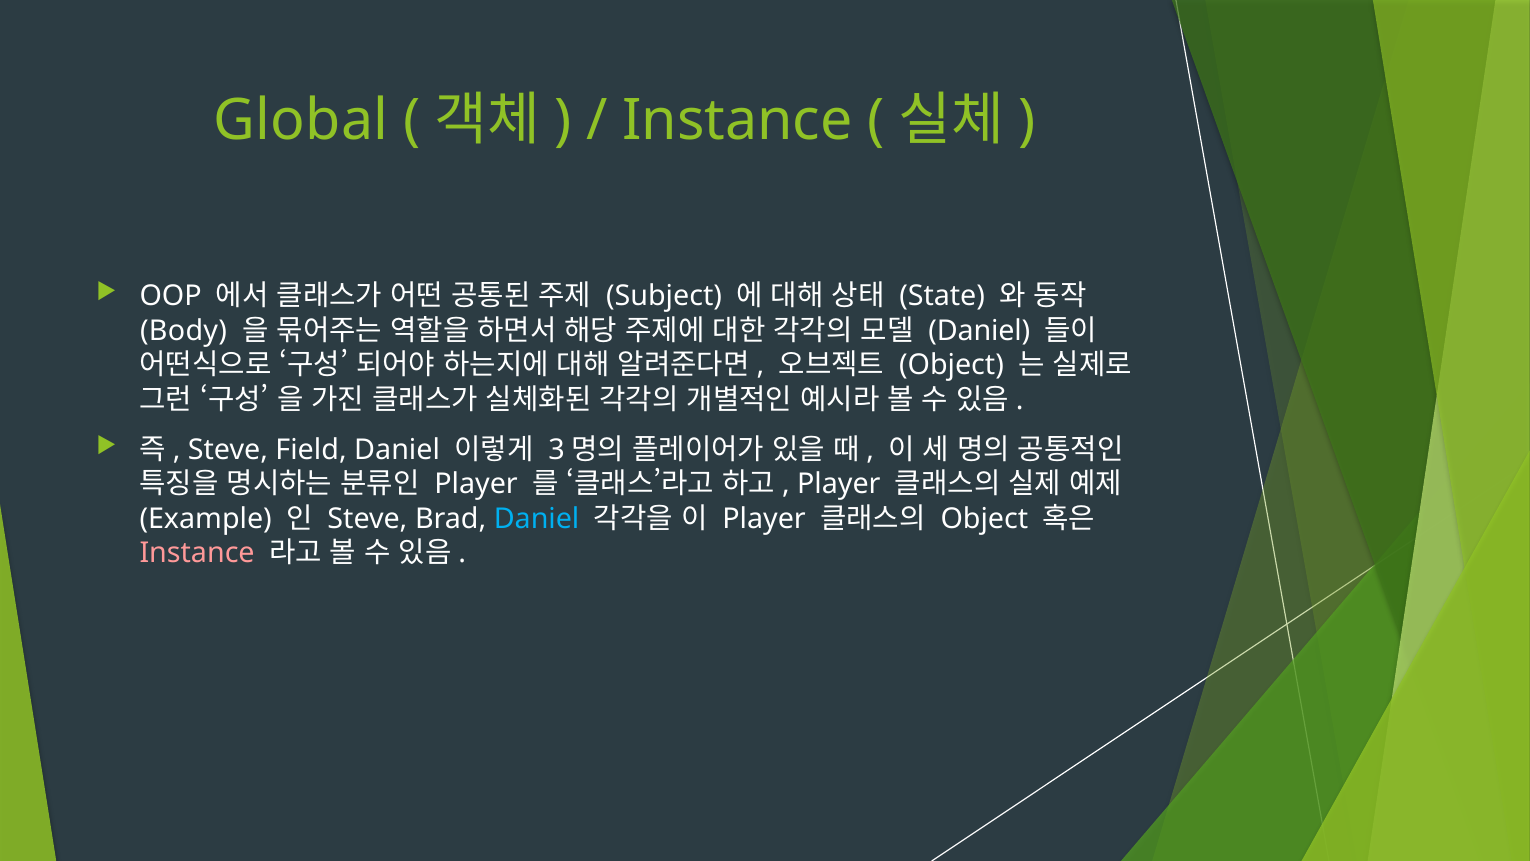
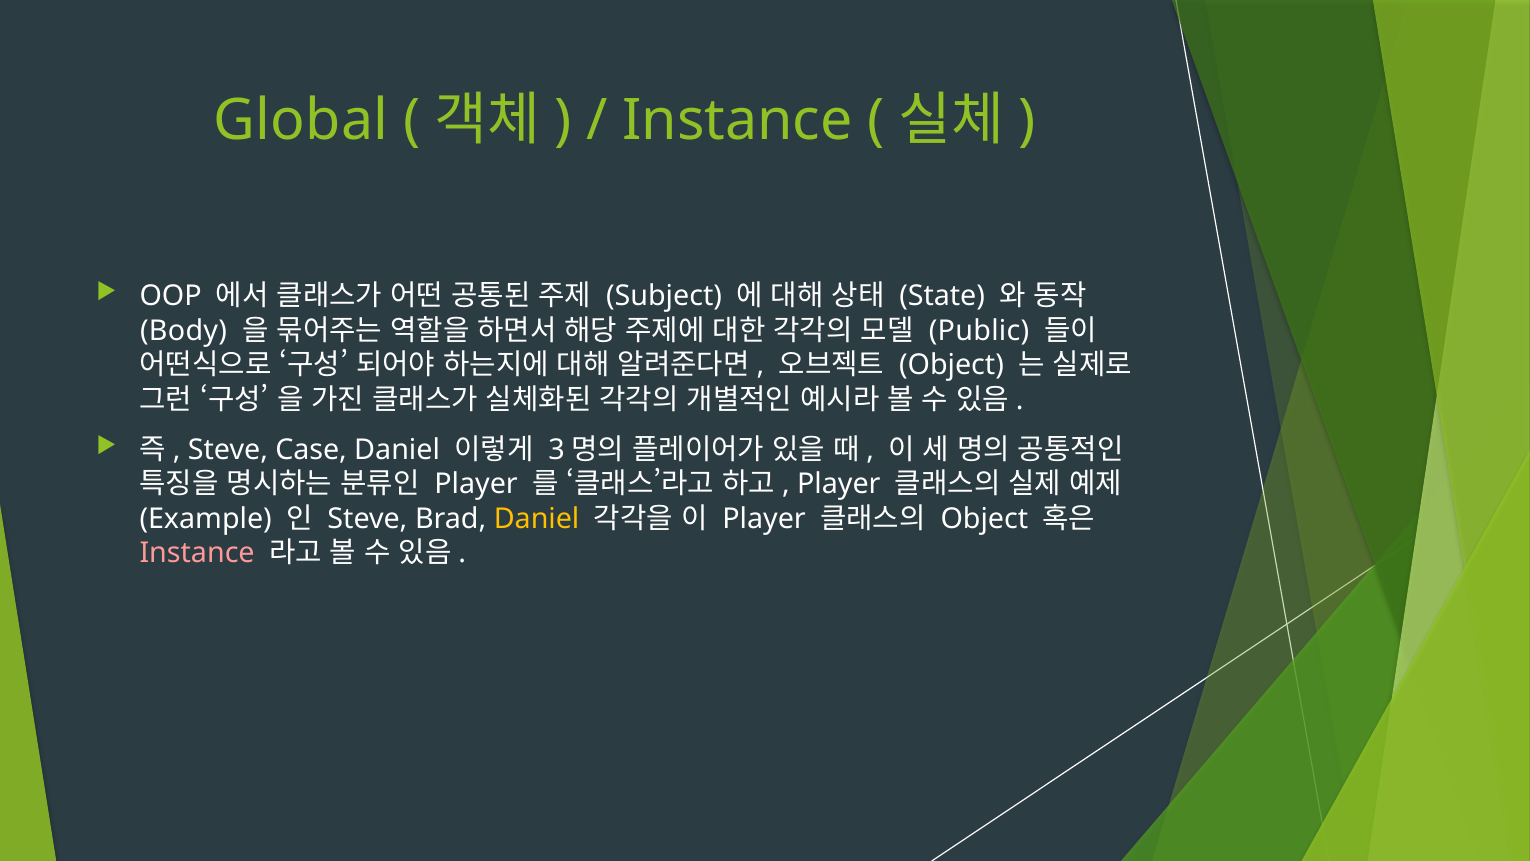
Daniel at (979, 331): Daniel -> Public
Field: Field -> Case
Daniel at (537, 519) colour: light blue -> yellow
